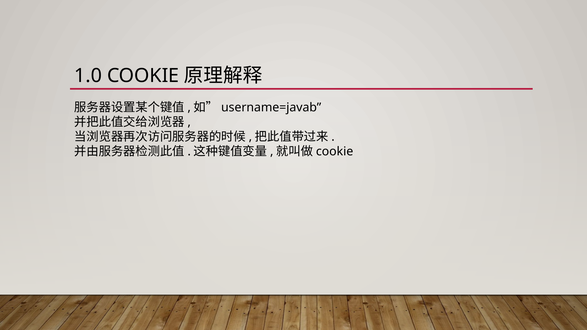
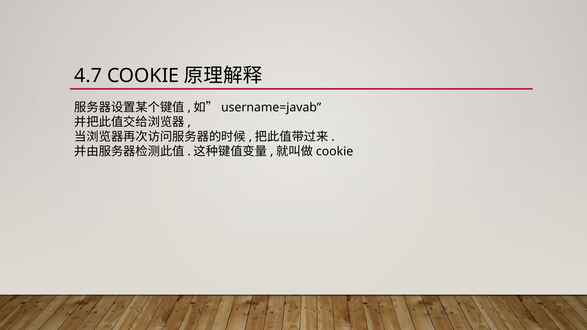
1.0: 1.0 -> 4.7
